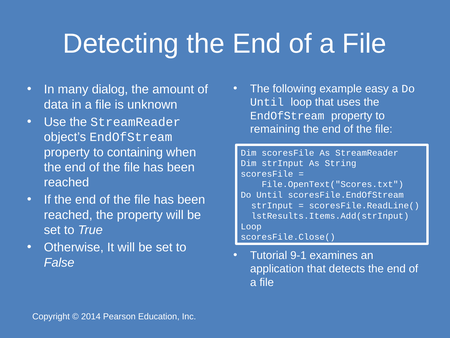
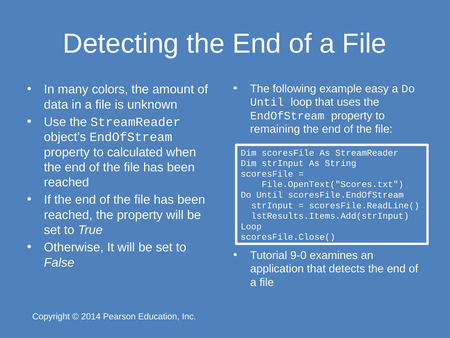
dialog: dialog -> colors
containing: containing -> calculated
9-1: 9-1 -> 9-0
